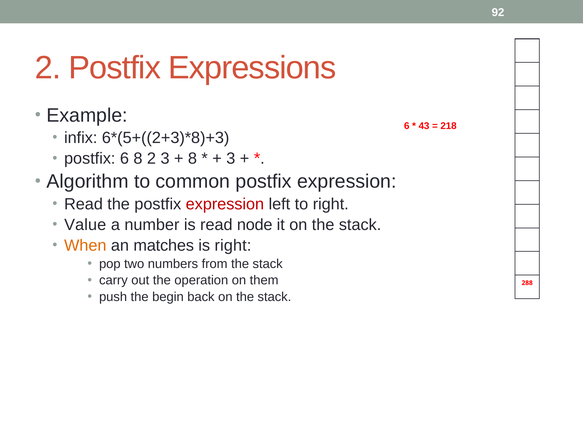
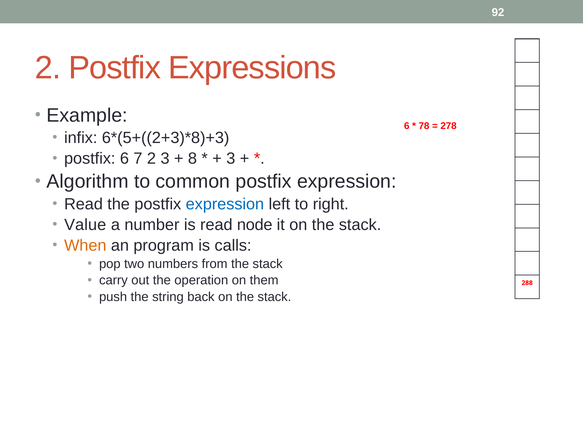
43: 43 -> 78
218: 218 -> 278
6 8: 8 -> 7
expression at (225, 204) colour: red -> blue
matches: matches -> program
is right: right -> calls
begin: begin -> string
